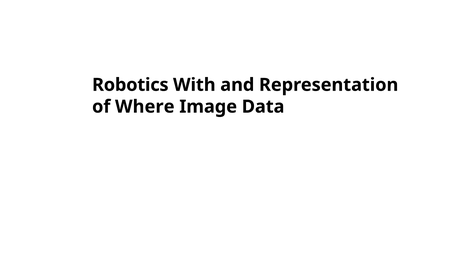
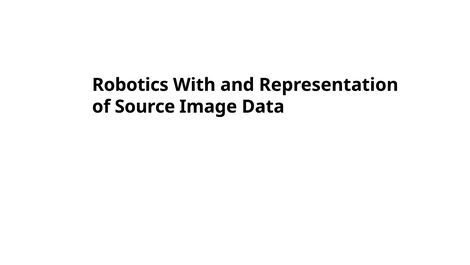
Where: Where -> Source
